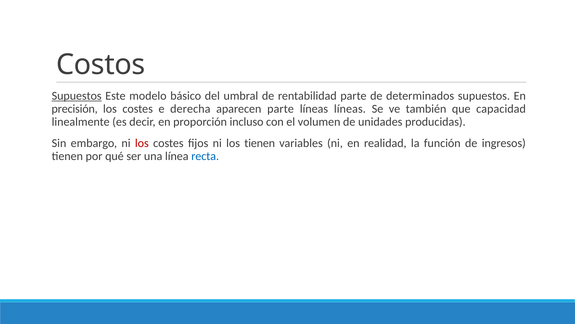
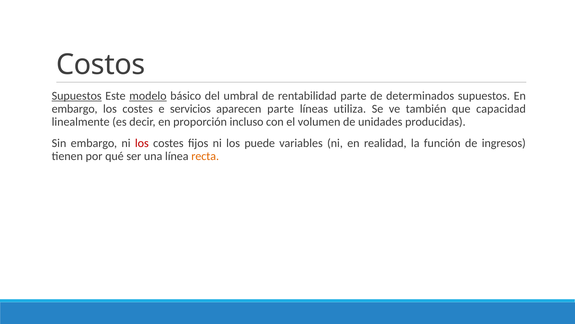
modelo underline: none -> present
precisión at (75, 109): precisión -> embargo
derecha: derecha -> servicios
líneas líneas: líneas -> utiliza
los tienen: tienen -> puede
recta colour: blue -> orange
